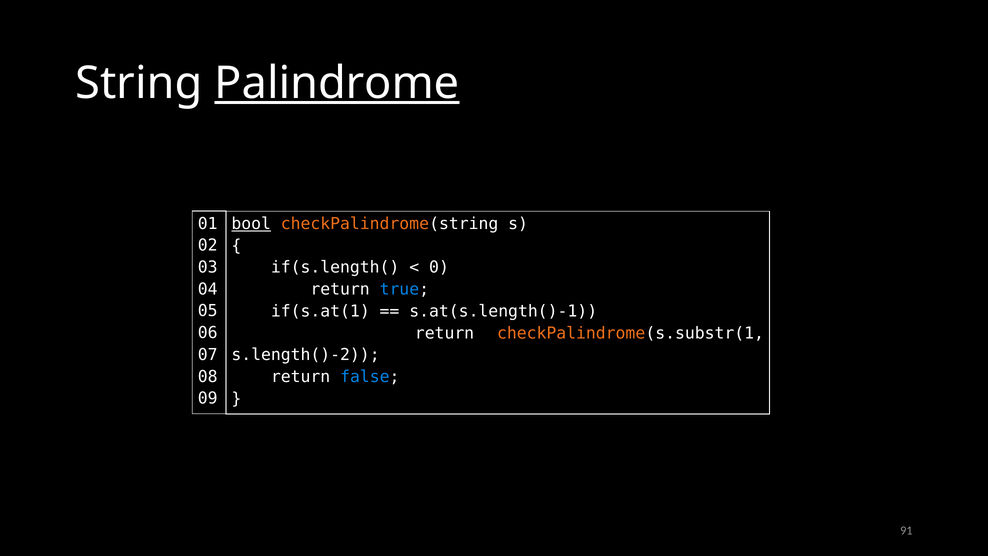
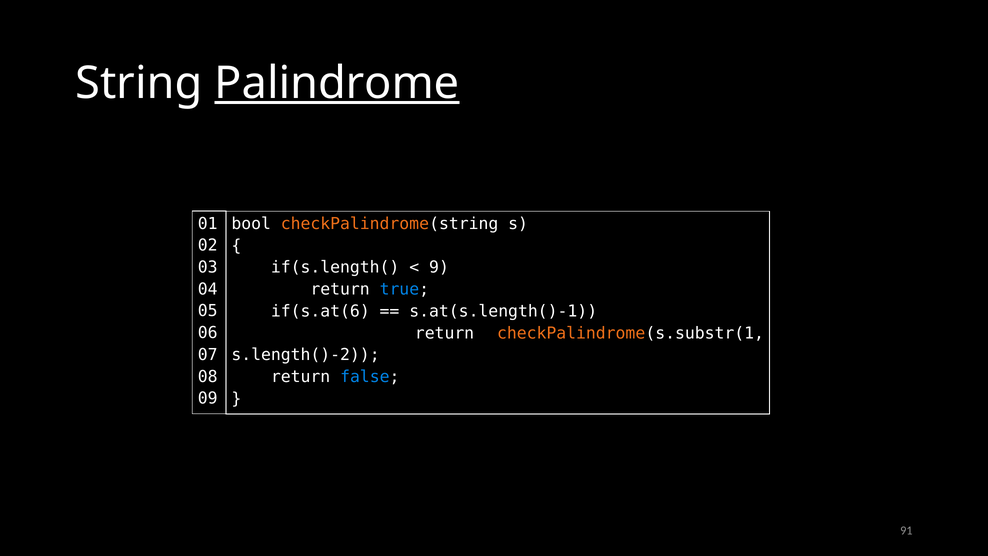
bool underline: present -> none
0: 0 -> 9
if(s.at(1: if(s.at(1 -> if(s.at(6
